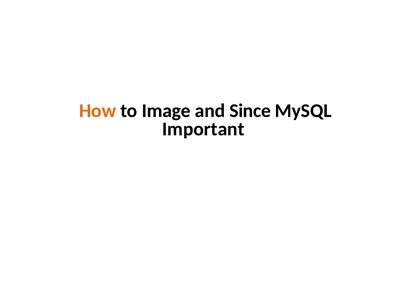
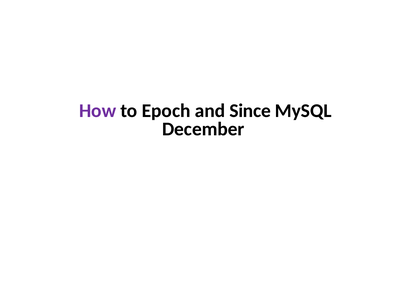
How colour: orange -> purple
Image: Image -> Epoch
Important: Important -> December
